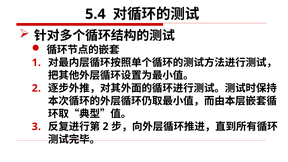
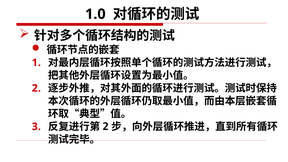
5.4: 5.4 -> 1.0
